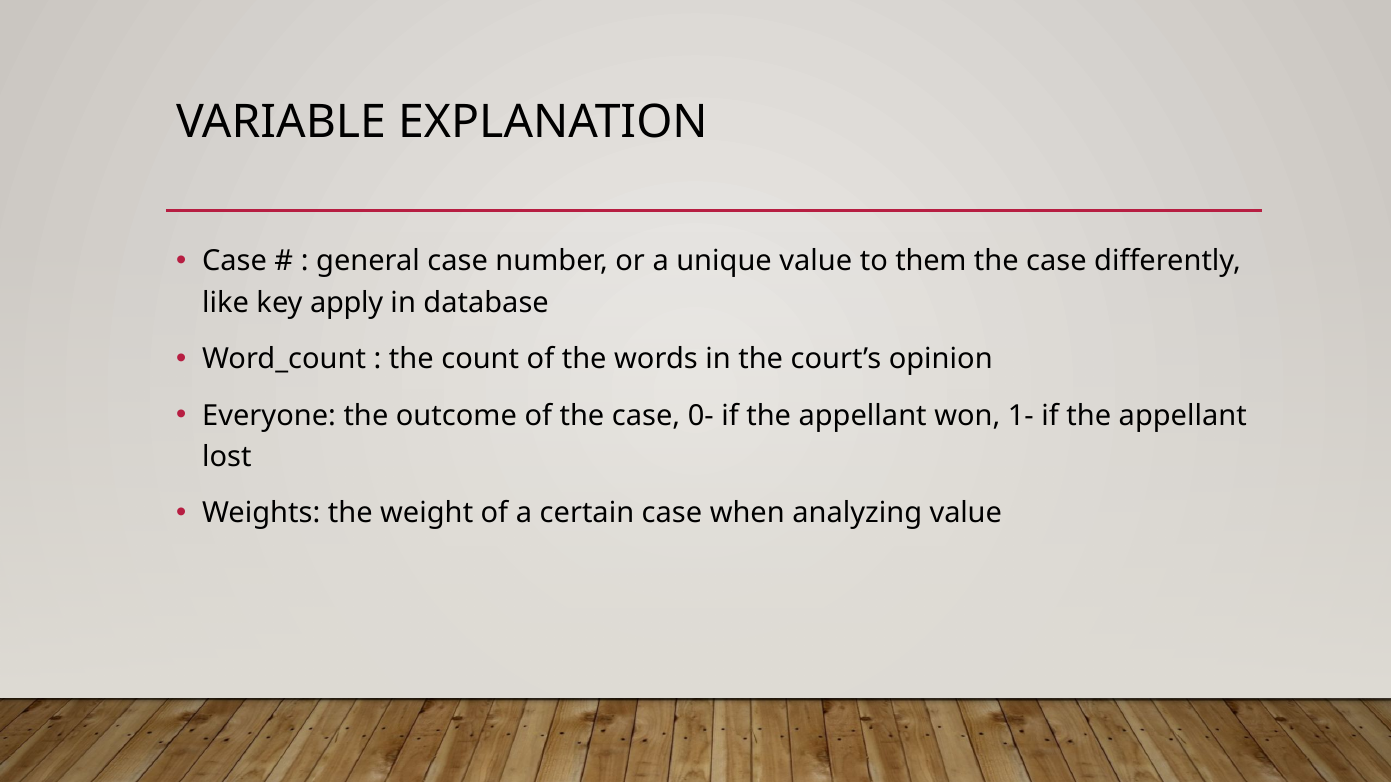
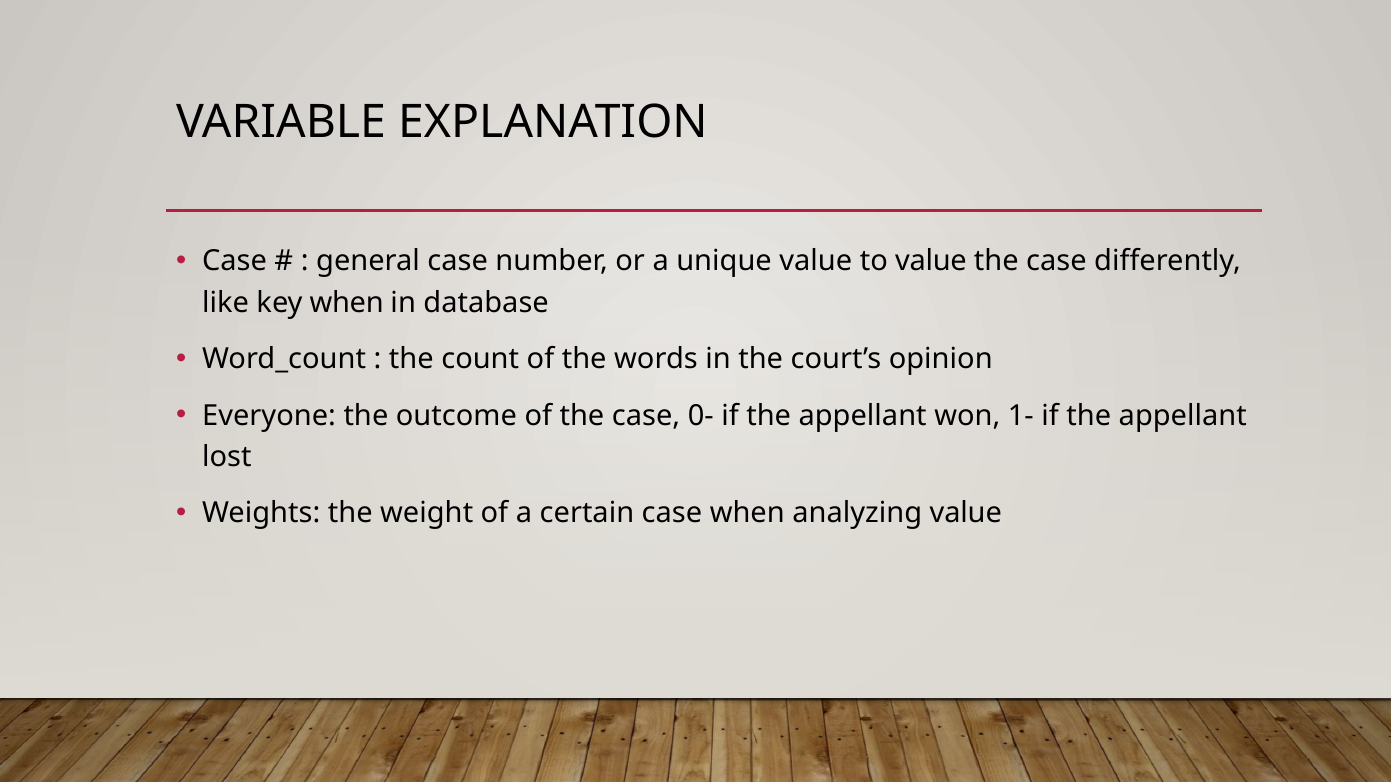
to them: them -> value
key apply: apply -> when
